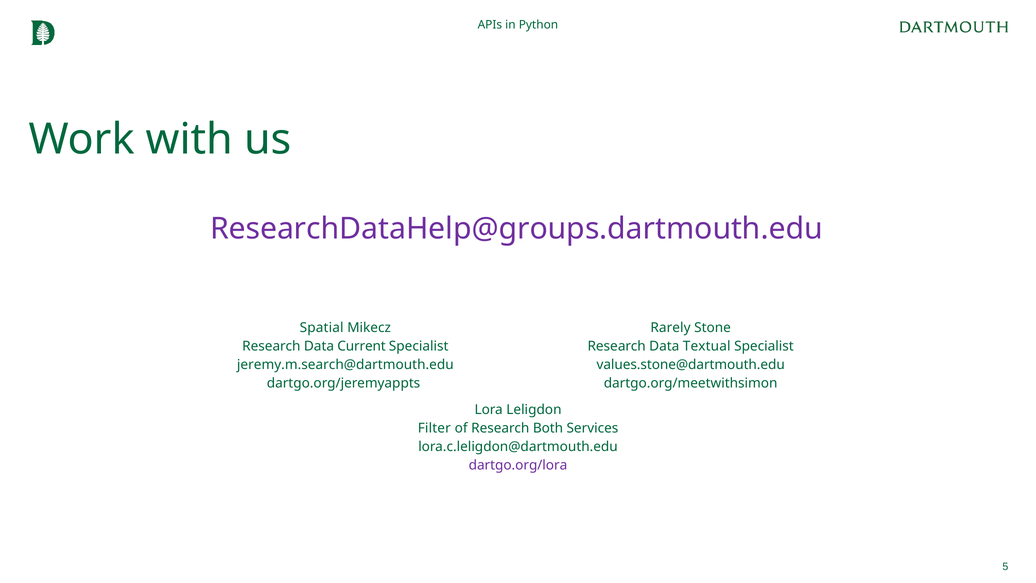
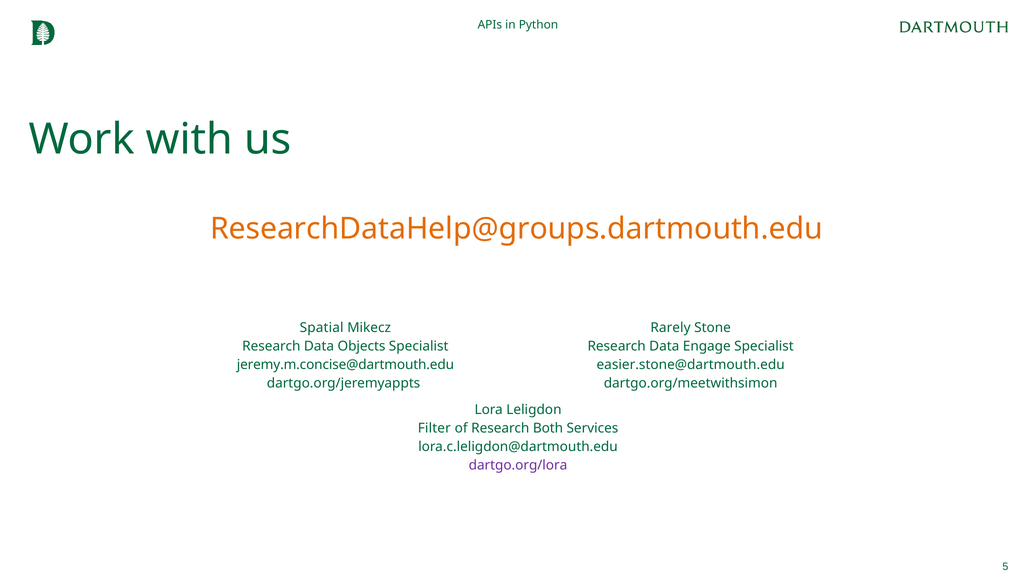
ResearchDataHelp@groups.dartmouth.edu colour: purple -> orange
Current: Current -> Objects
Textual: Textual -> Engage
jeremy.m.search@dartmouth.edu: jeremy.m.search@dartmouth.edu -> jeremy.m.concise@dartmouth.edu
values.stone@dartmouth.edu: values.stone@dartmouth.edu -> easier.stone@dartmouth.edu
